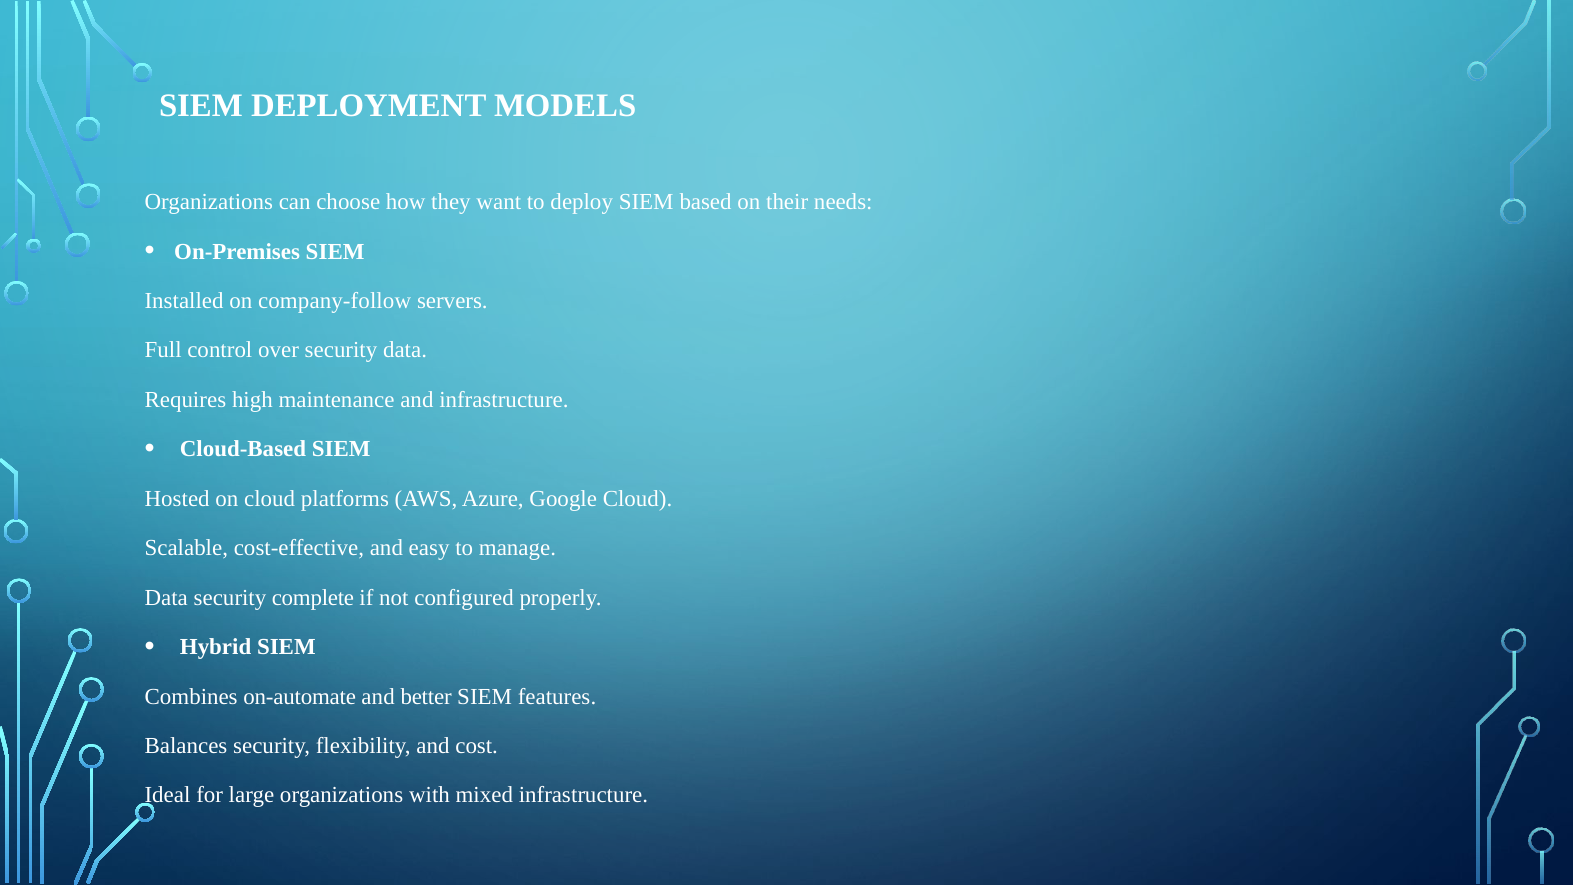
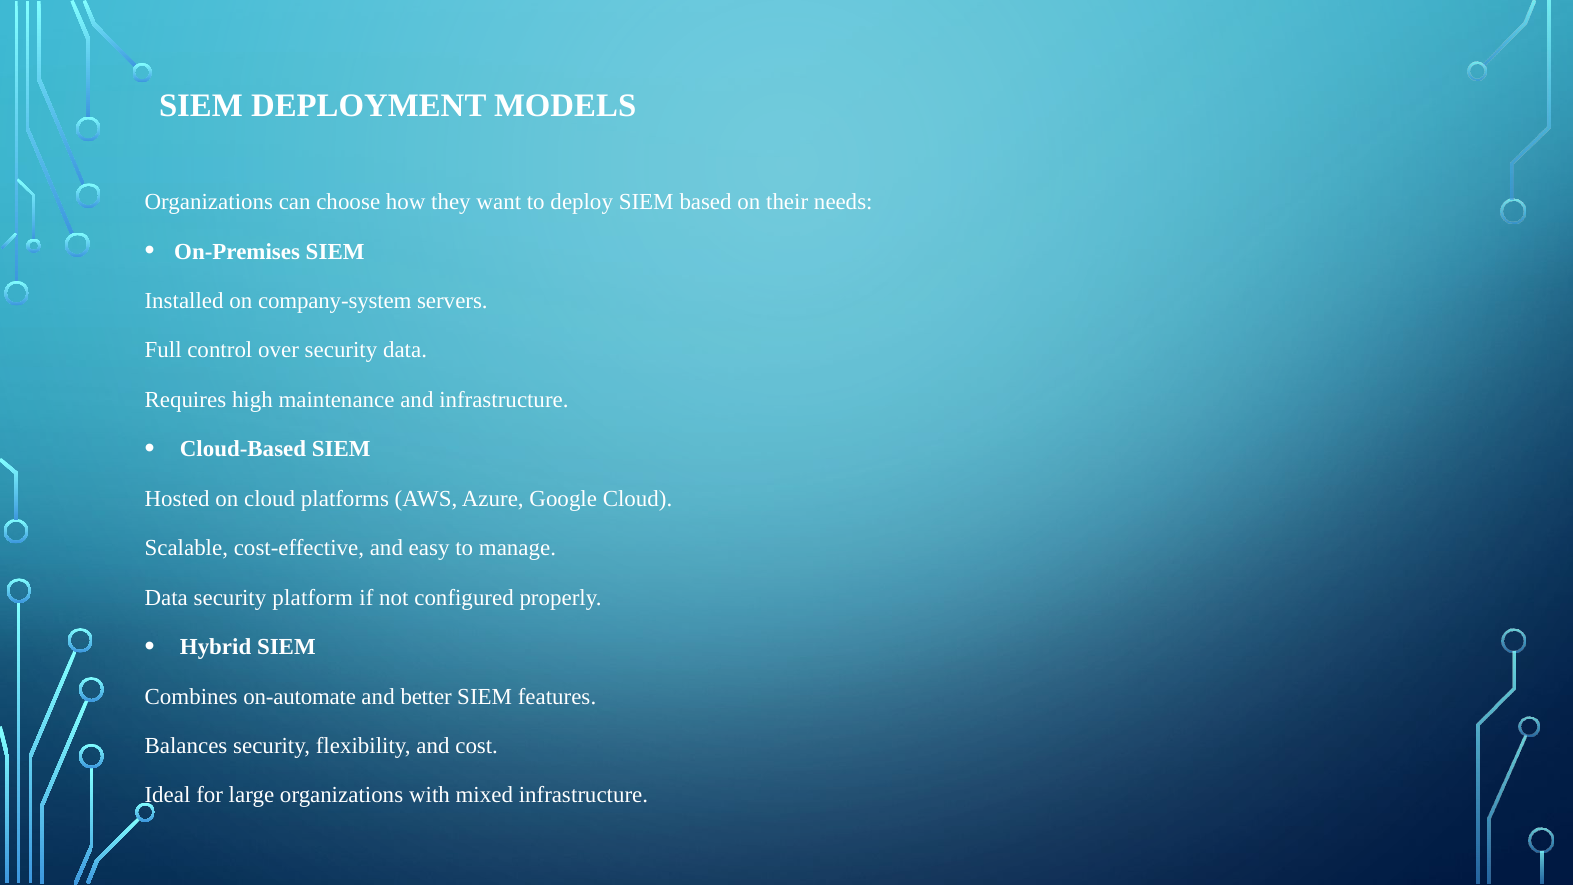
company-follow: company-follow -> company-system
complete: complete -> platform
